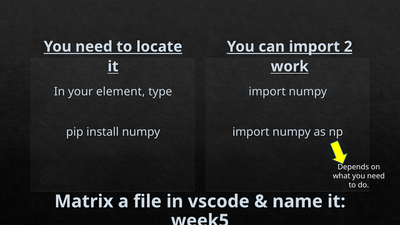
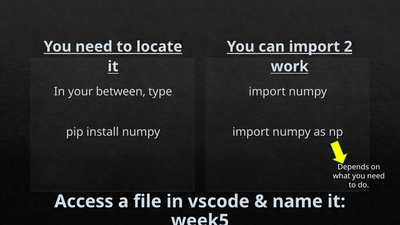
element: element -> between
Matrix: Matrix -> Access
